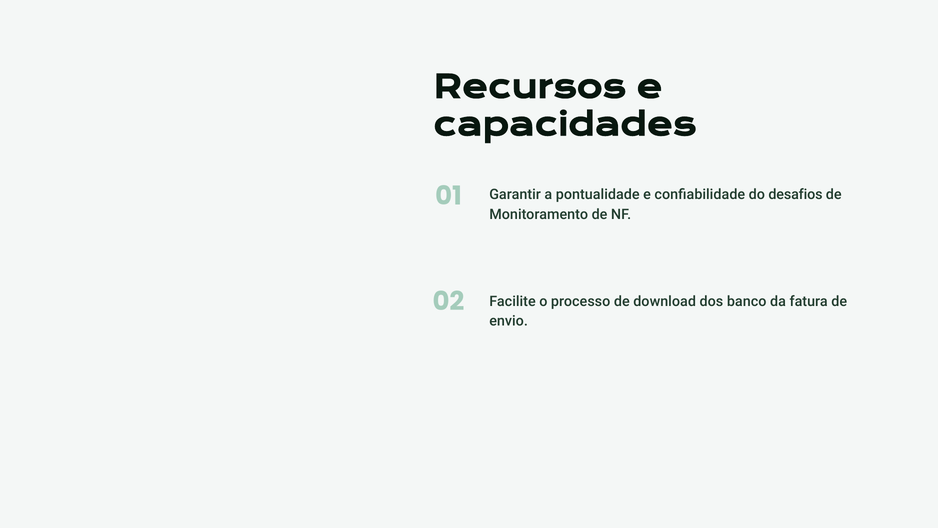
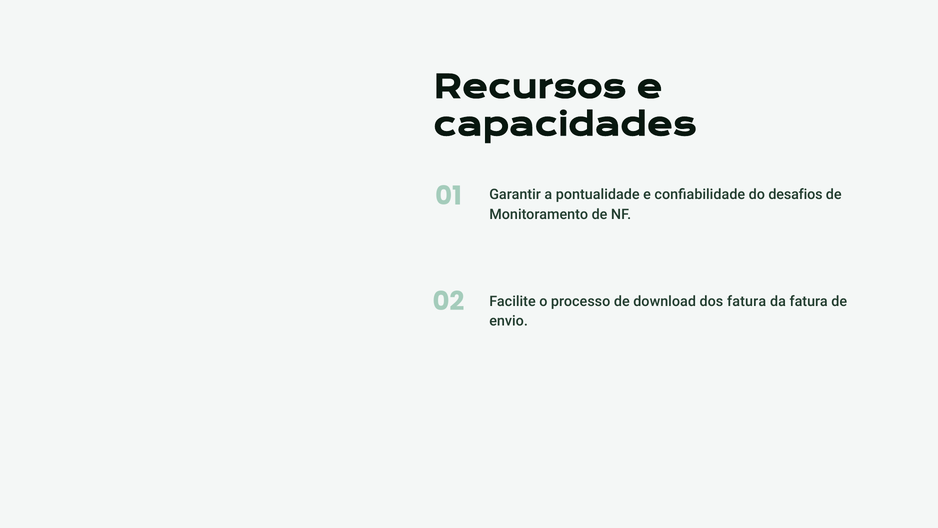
dos banco: banco -> fatura
